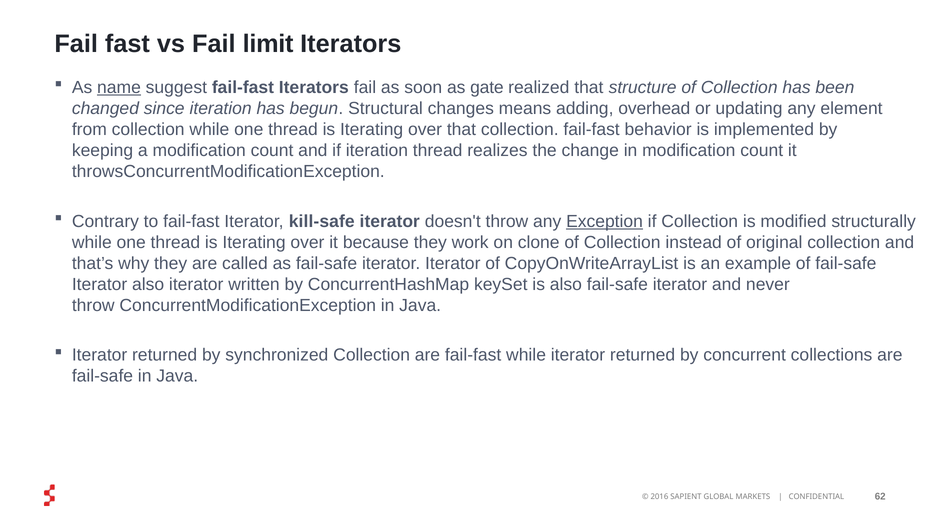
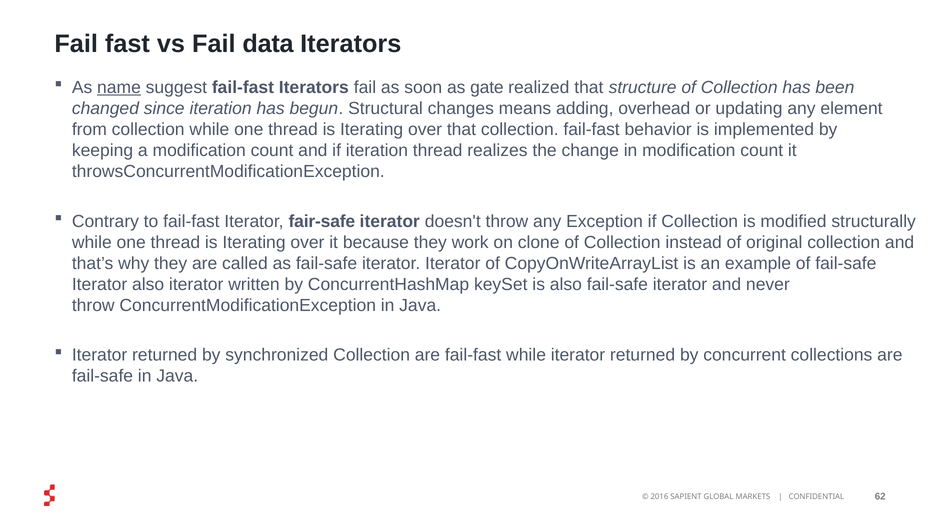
limit: limit -> data
kill-safe: kill-safe -> fair-safe
Exception underline: present -> none
